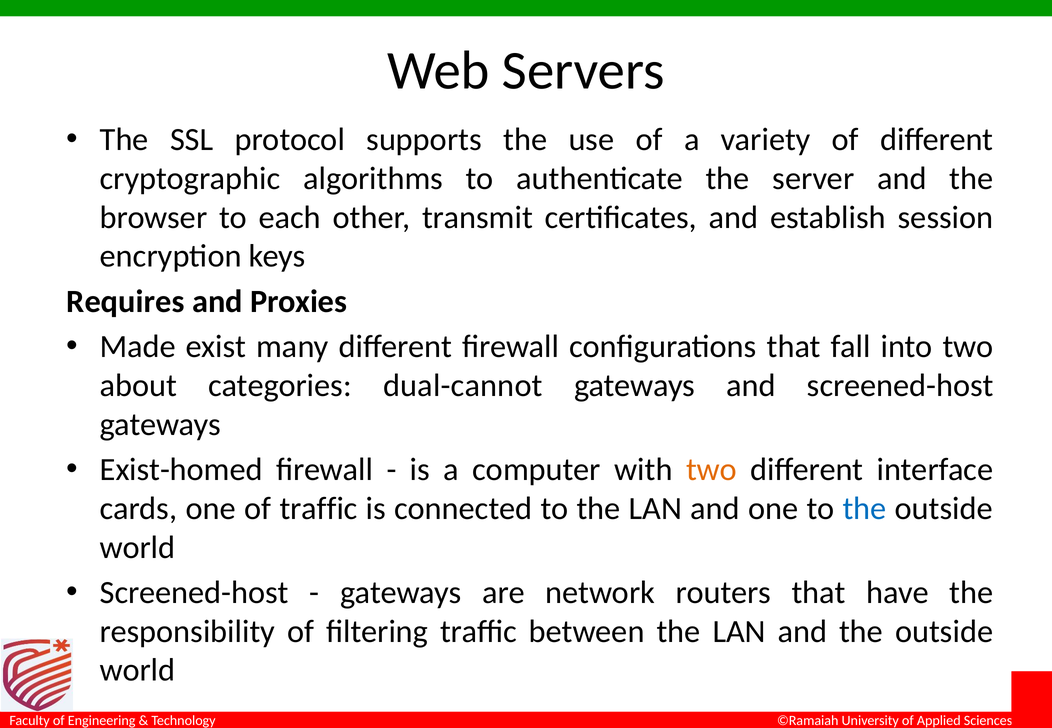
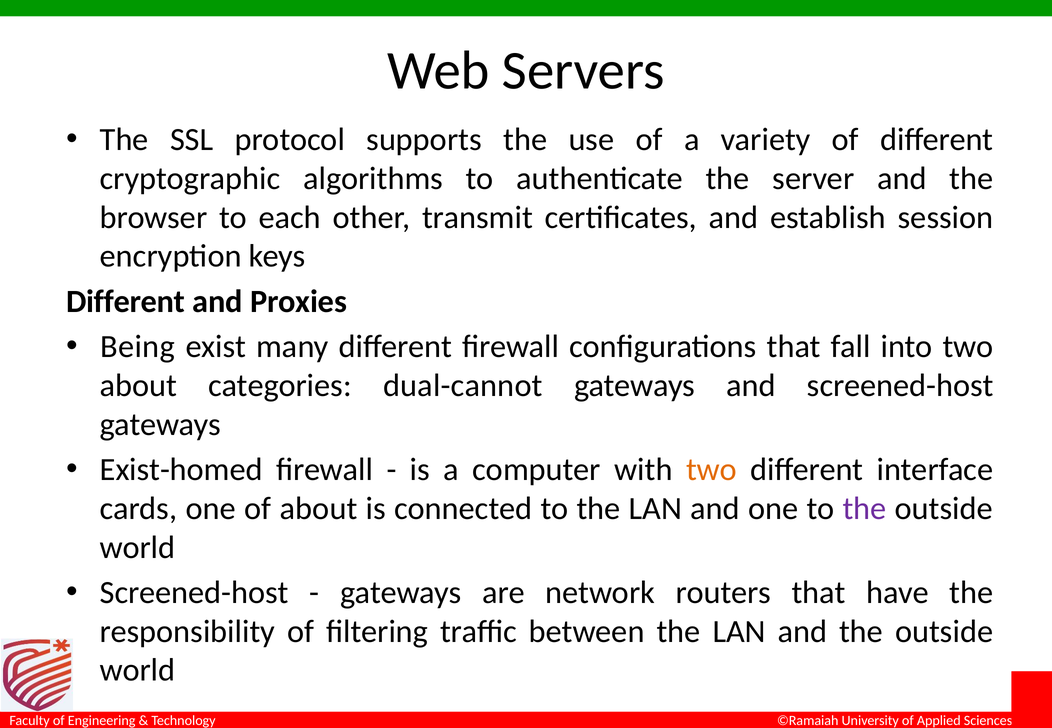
Requires at (125, 302): Requires -> Different
Made: Made -> Being
of traffic: traffic -> about
the at (865, 509) colour: blue -> purple
